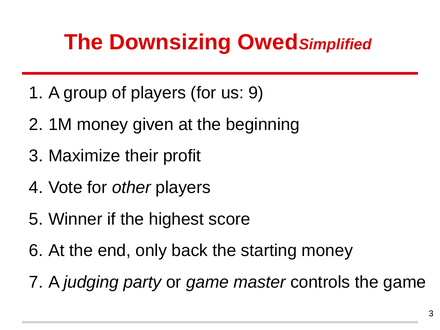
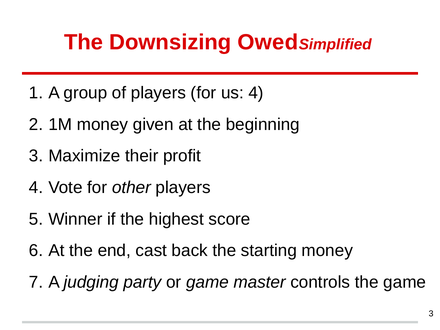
us 9: 9 -> 4
only: only -> cast
